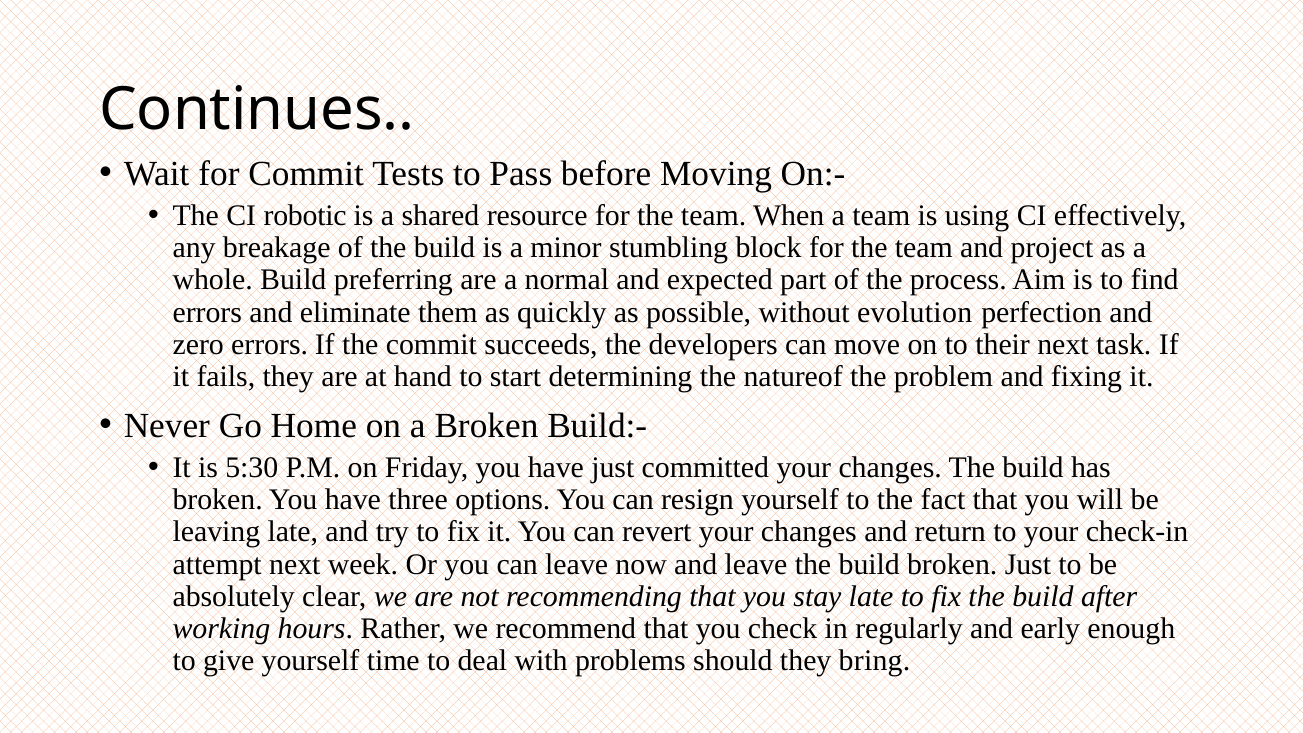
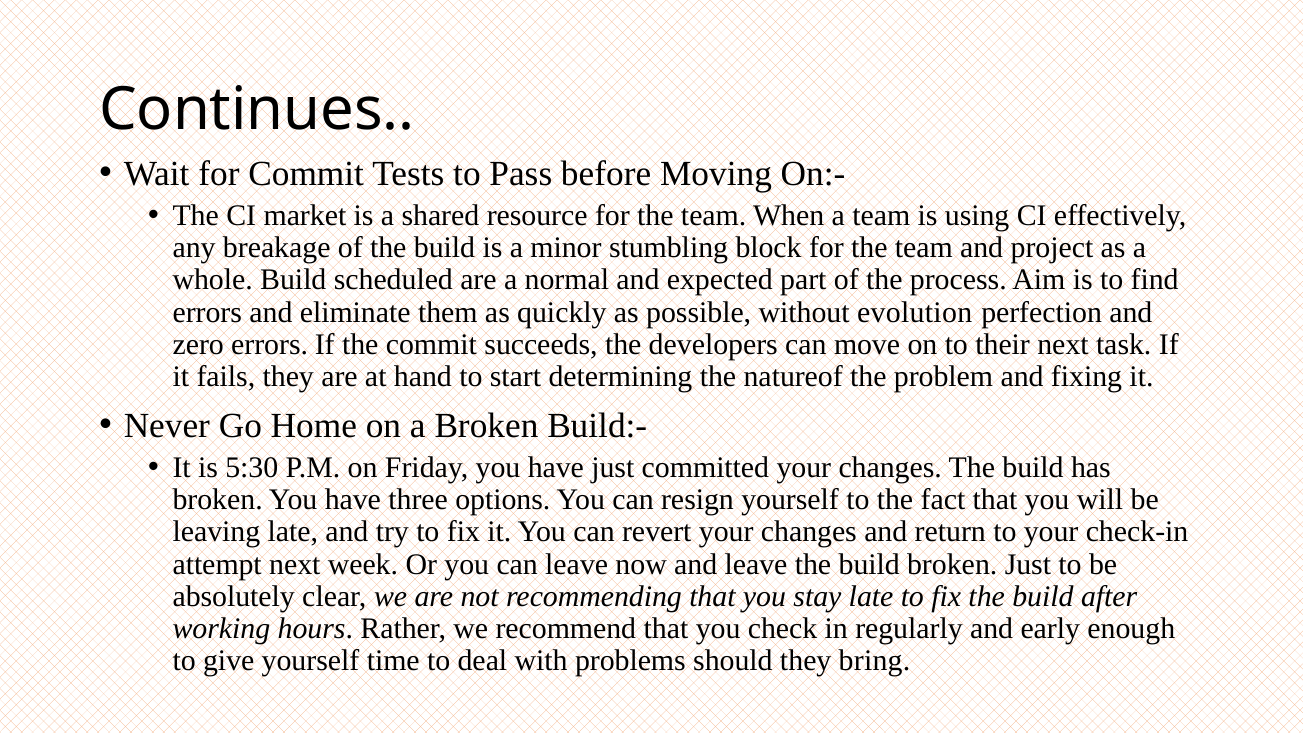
robotic: robotic -> market
preferring: preferring -> scheduled
